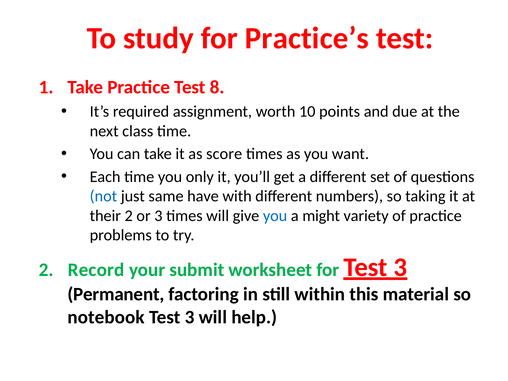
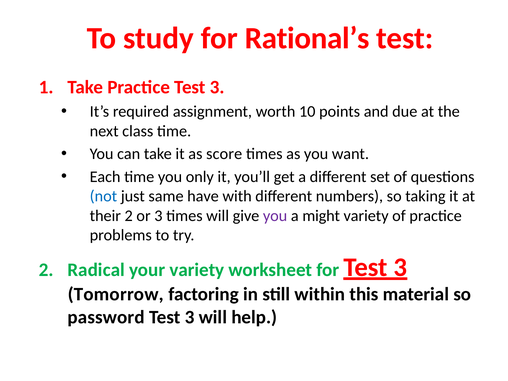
Practice’s: Practice’s -> Rational’s
Practice Test 8: 8 -> 3
you at (275, 216) colour: blue -> purple
Record: Record -> Radical
your submit: submit -> variety
Permanent: Permanent -> Tomorrow
notebook: notebook -> password
